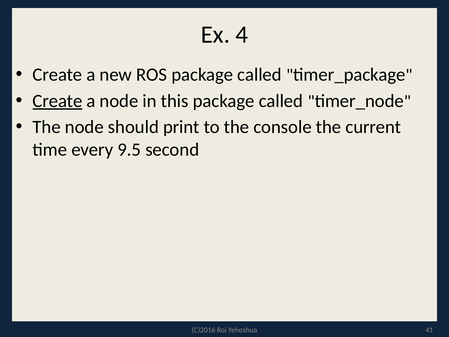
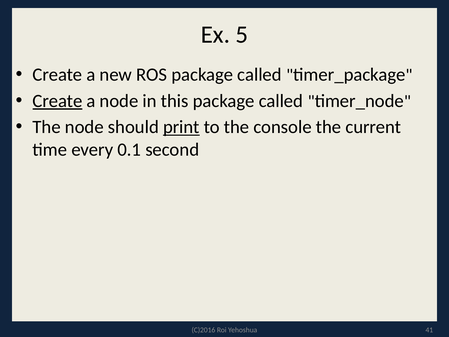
4: 4 -> 5
print underline: none -> present
9.5: 9.5 -> 0.1
